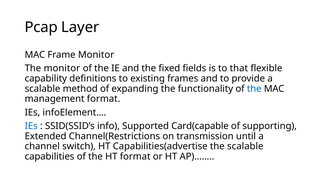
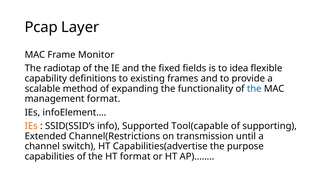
The monitor: monitor -> radiotap
that: that -> idea
IEs at (31, 126) colour: blue -> orange
Card(capable: Card(capable -> Tool(capable
the scalable: scalable -> purpose
